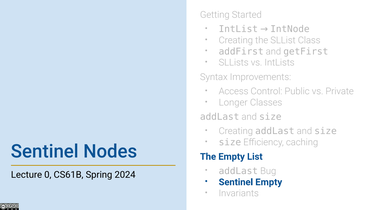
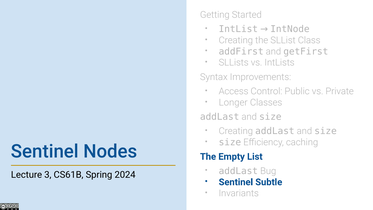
0: 0 -> 3
Sentinel Empty: Empty -> Subtle
